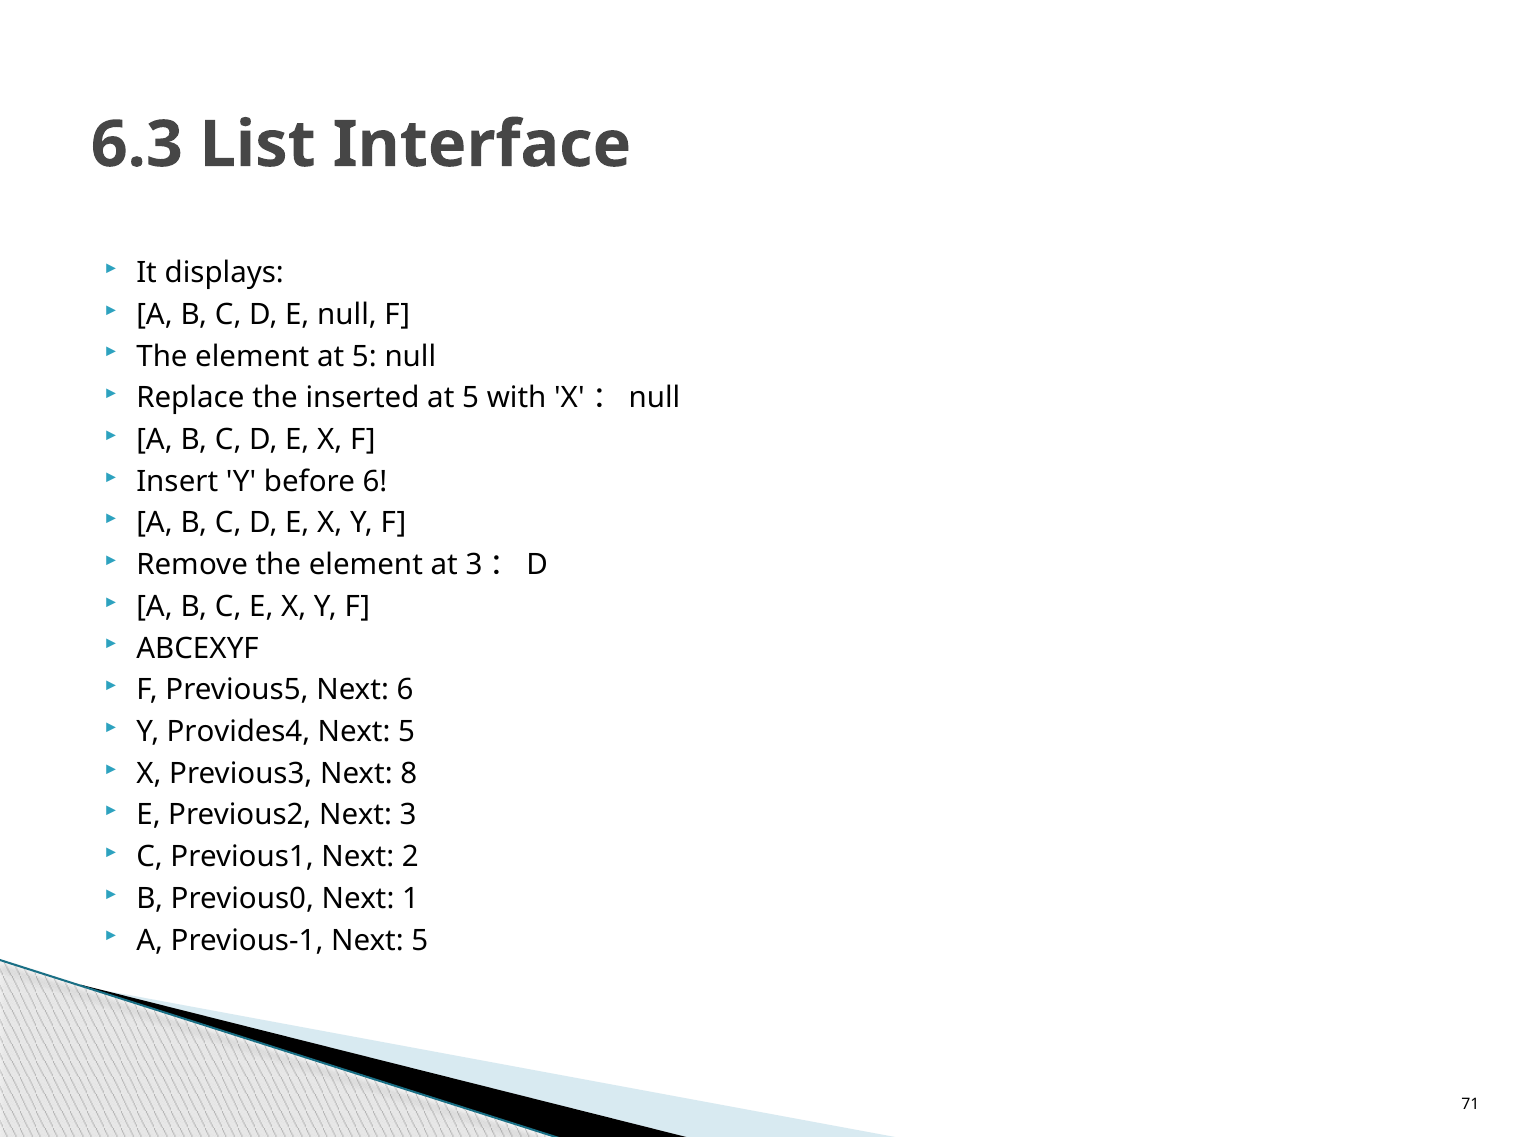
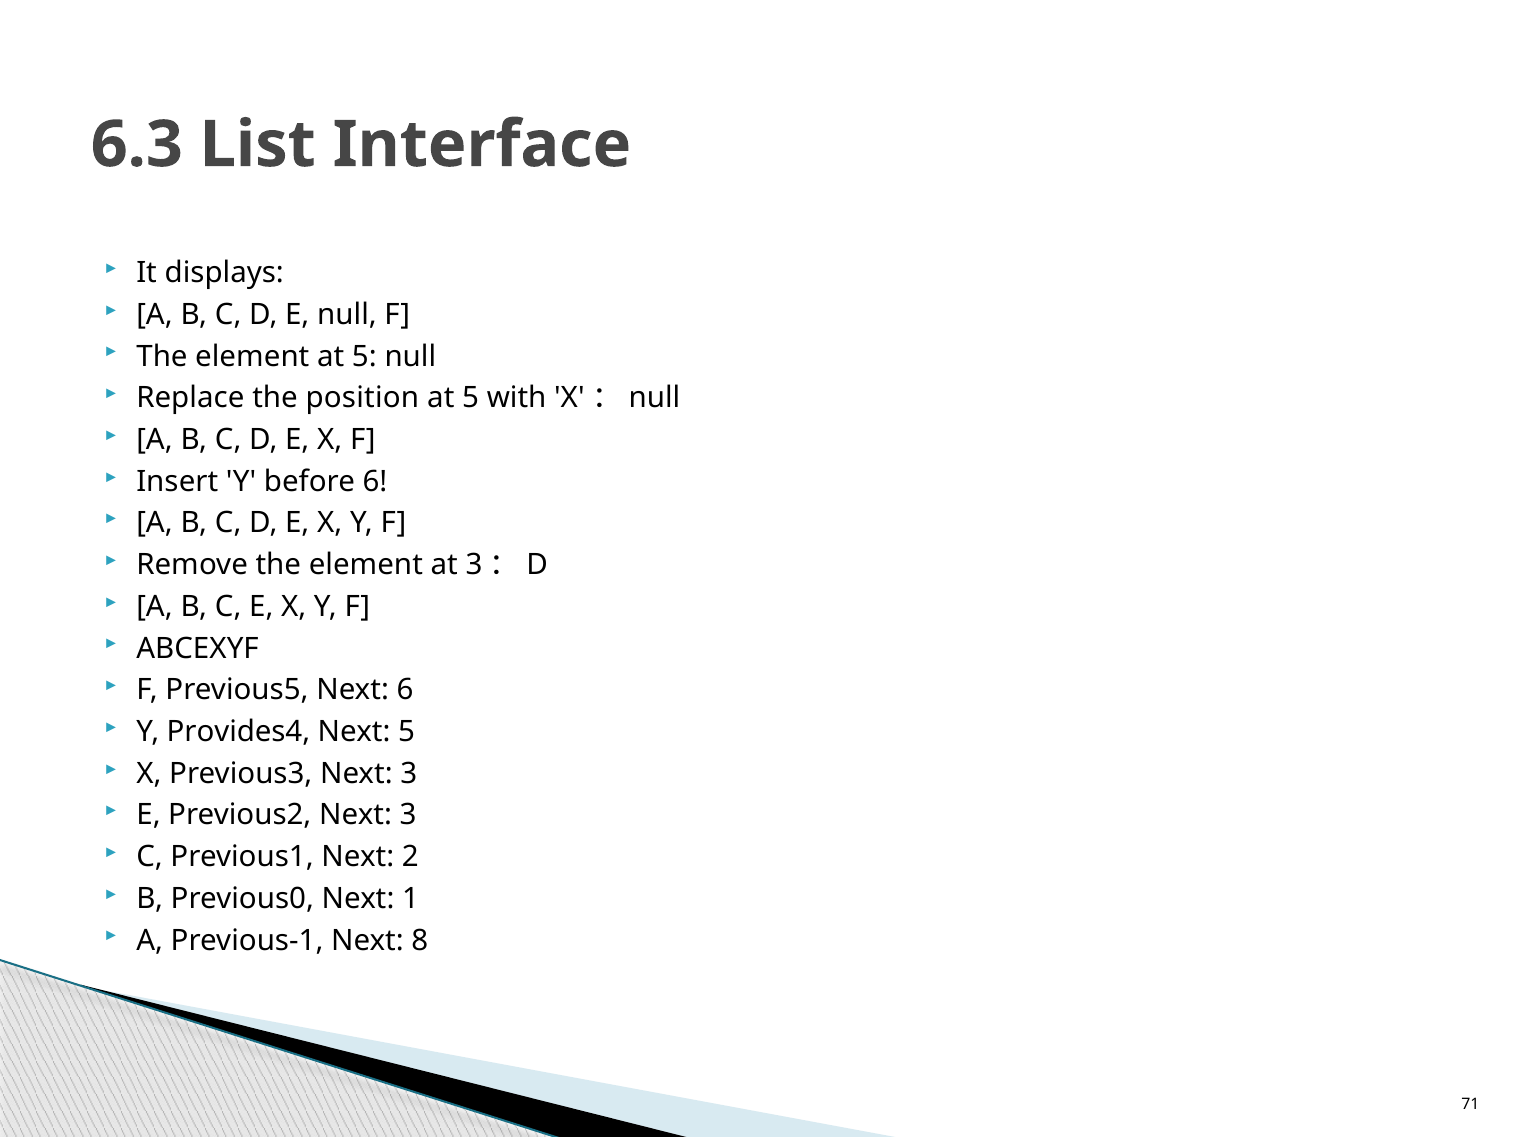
inserted: inserted -> position
Previous3 Next 8: 8 -> 3
Previous-1 Next 5: 5 -> 8
